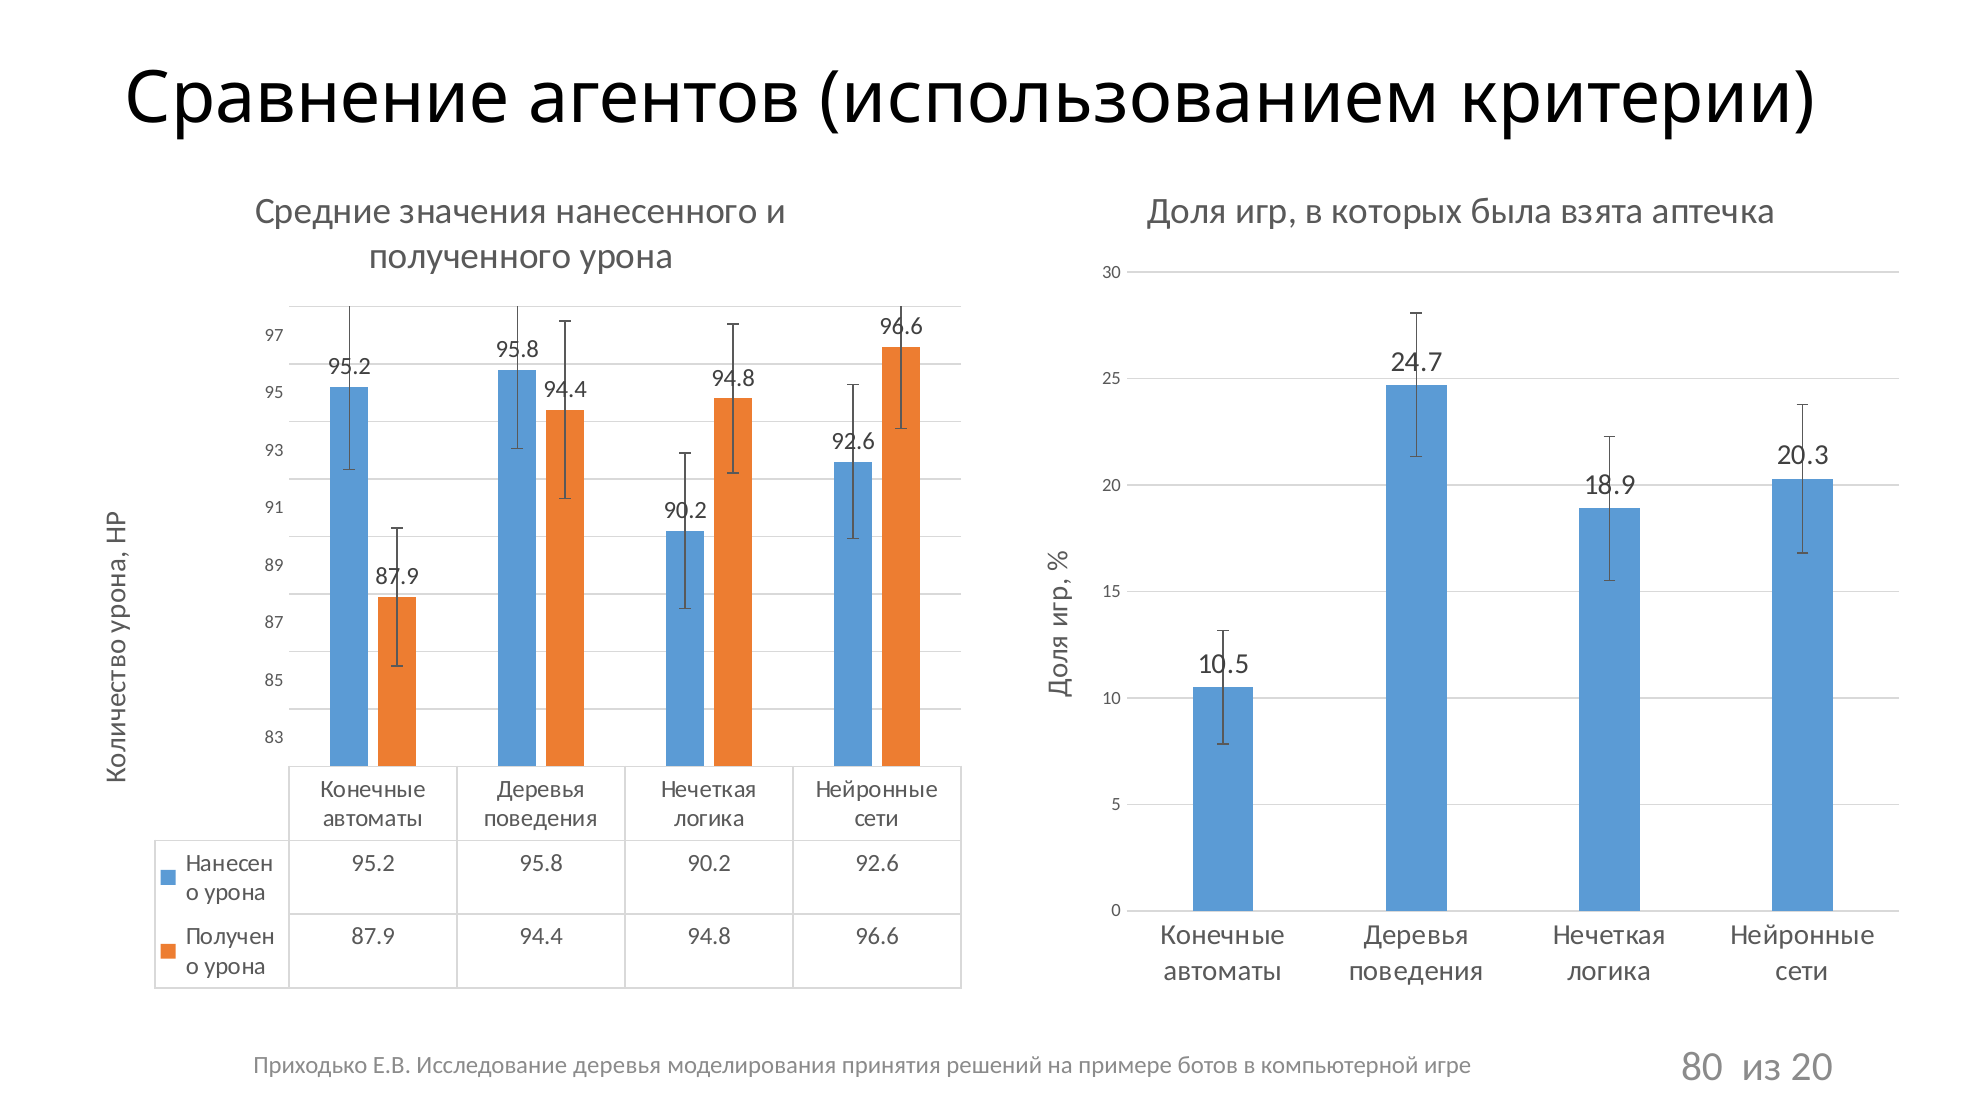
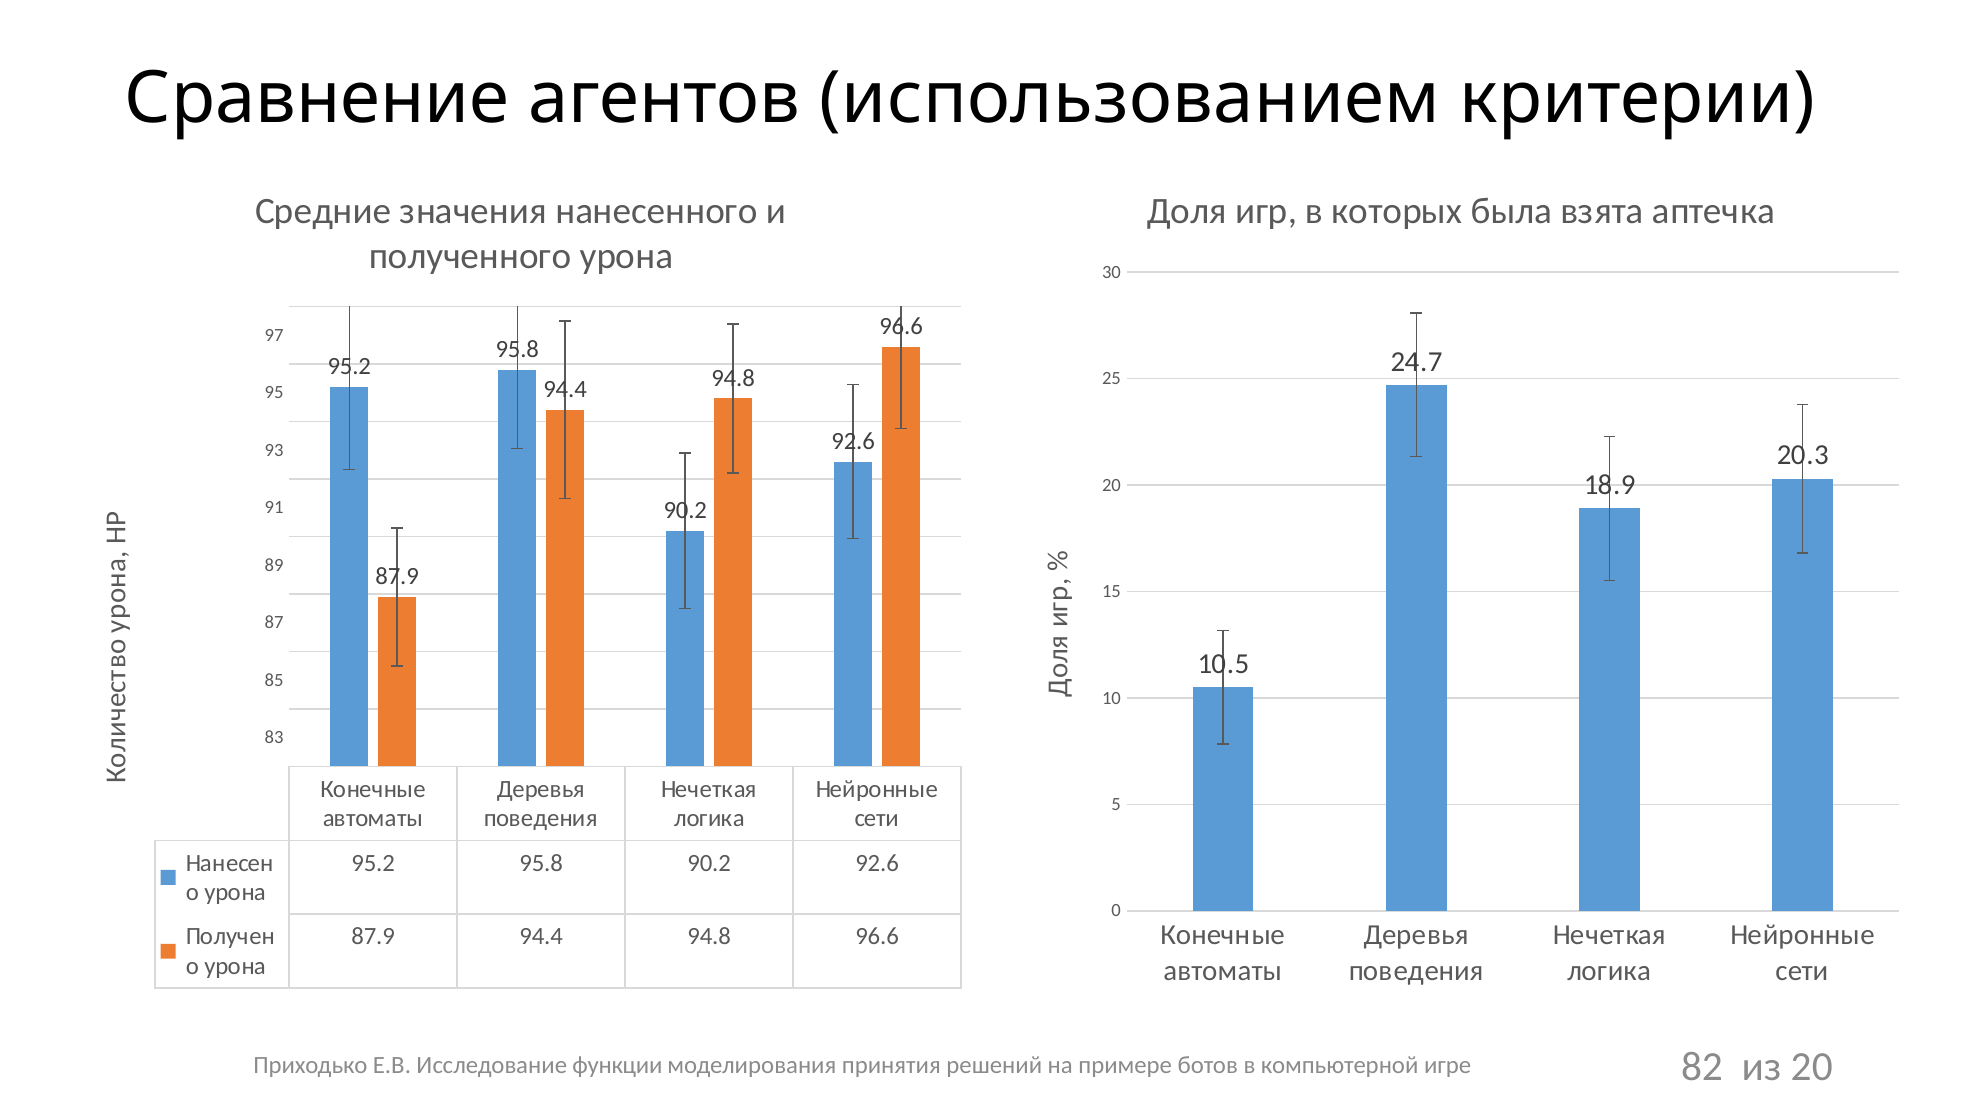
Исследование деревья: деревья -> функции
80: 80 -> 82
